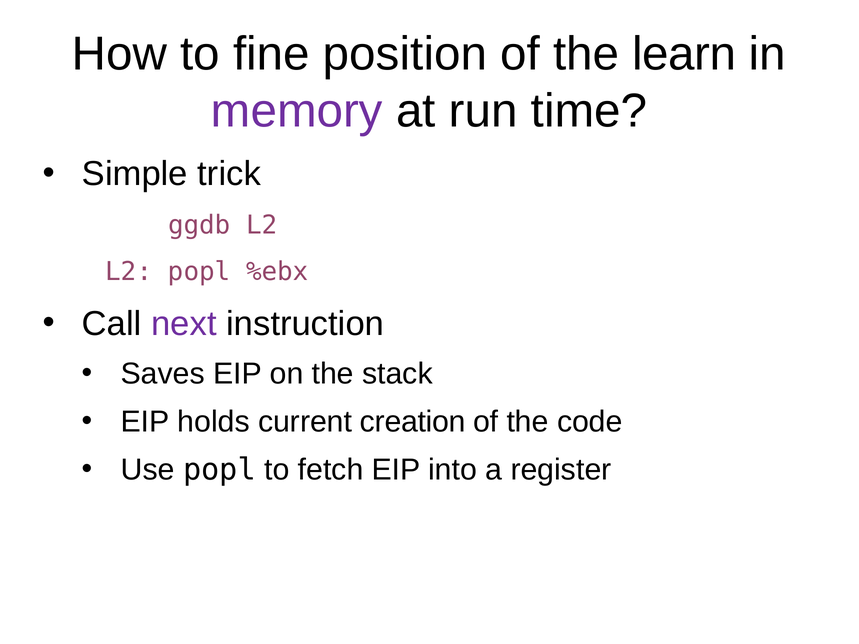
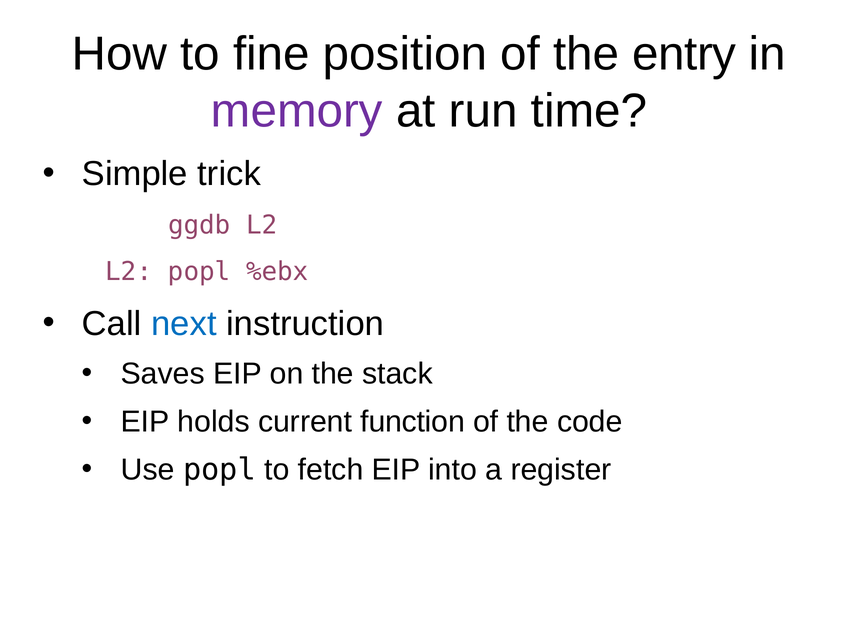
learn: learn -> entry
next colour: purple -> blue
creation: creation -> function
